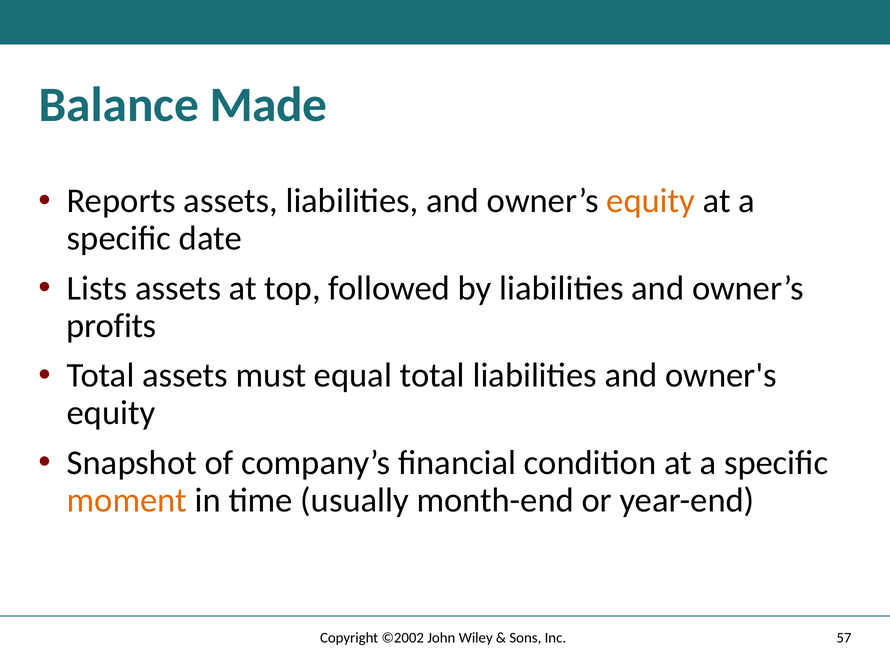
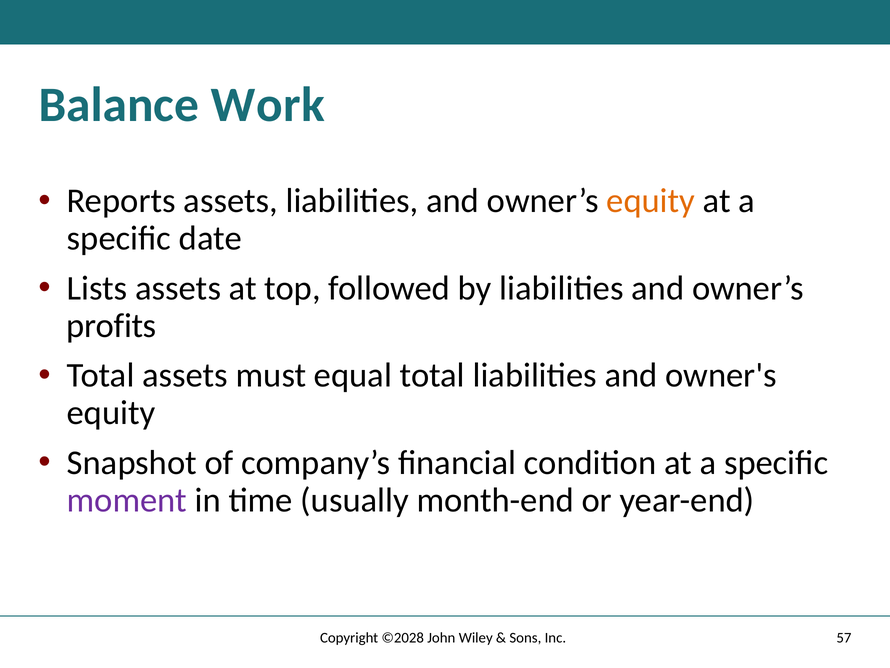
Made: Made -> Work
moment colour: orange -> purple
©2002: ©2002 -> ©2028
